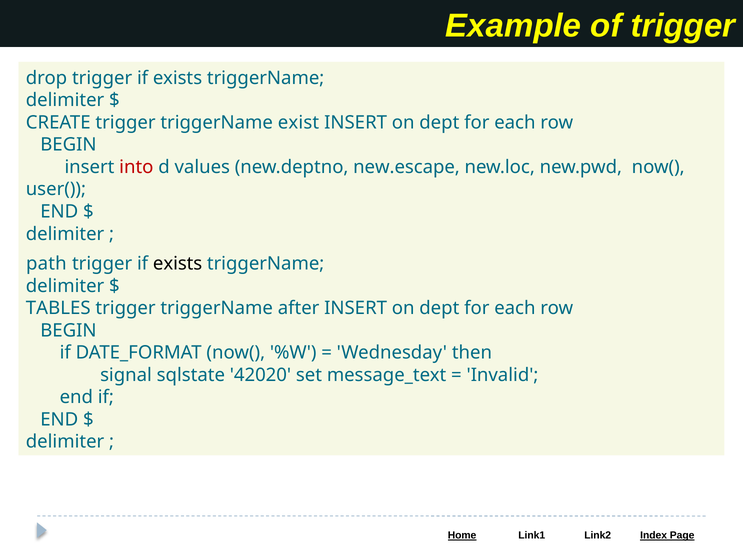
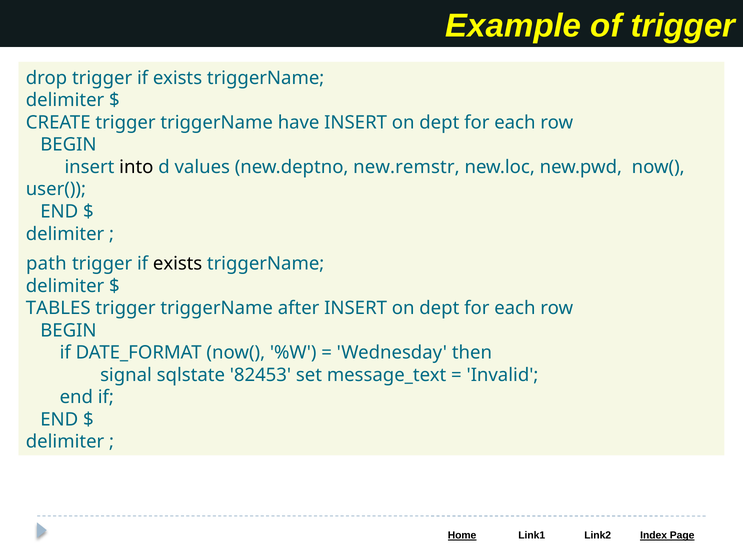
exist: exist -> have
into colour: red -> black
new.escape: new.escape -> new.remstr
42020: 42020 -> 82453
